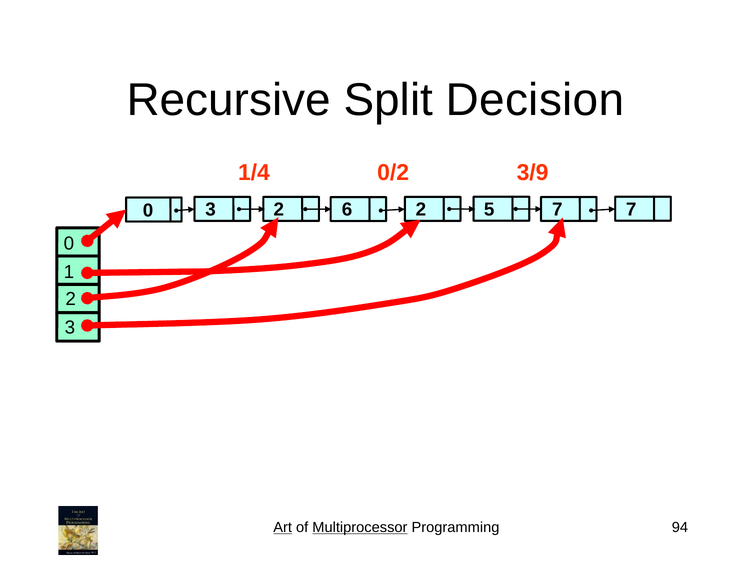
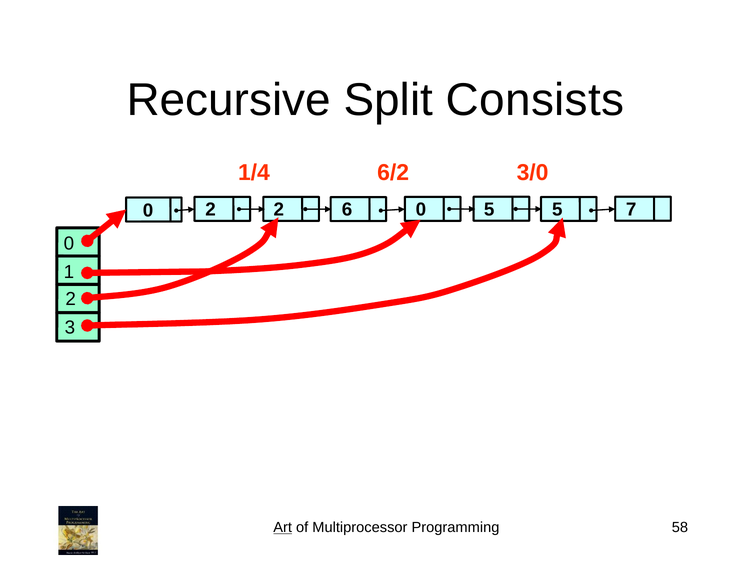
Decision: Decision -> Consists
0/2: 0/2 -> 6/2
3/9: 3/9 -> 3/0
0 3: 3 -> 2
6 2: 2 -> 0
5 7: 7 -> 5
Multiprocessor underline: present -> none
94: 94 -> 58
